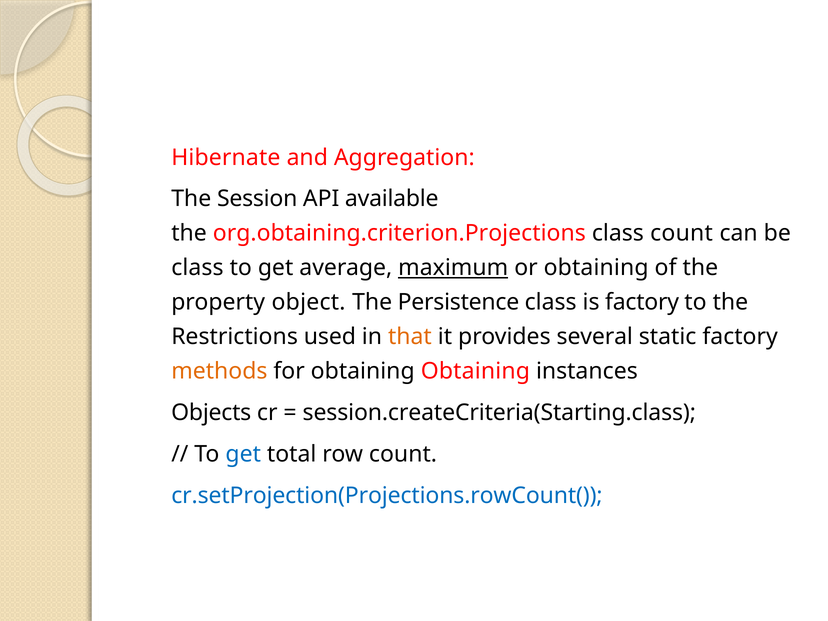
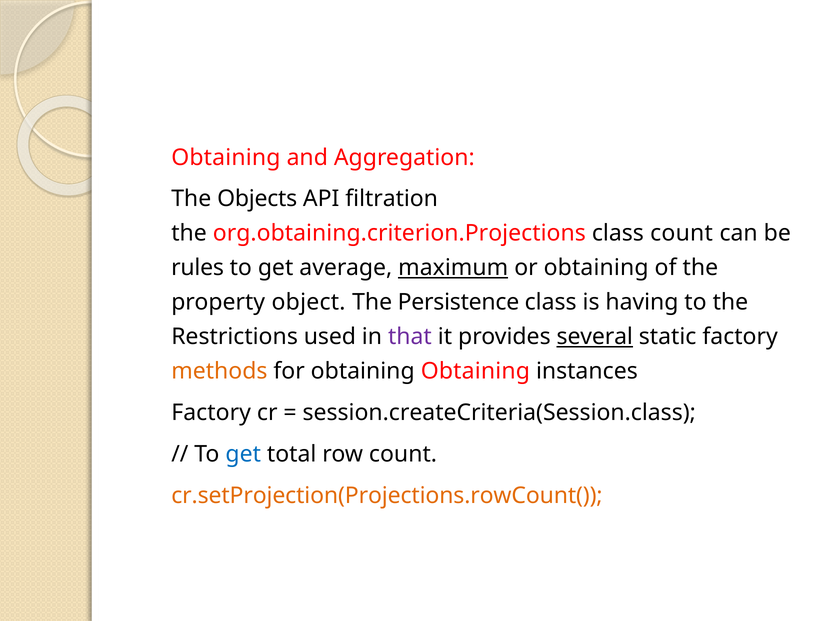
Hibernate at (226, 157): Hibernate -> Obtaining
Session: Session -> Objects
available: available -> filtration
class at (197, 268): class -> rules
is factory: factory -> having
that colour: orange -> purple
several underline: none -> present
Objects at (211, 413): Objects -> Factory
session.createCriteria(Starting.class: session.createCriteria(Starting.class -> session.createCriteria(Session.class
cr.setProjection(Projections.rowCount( colour: blue -> orange
